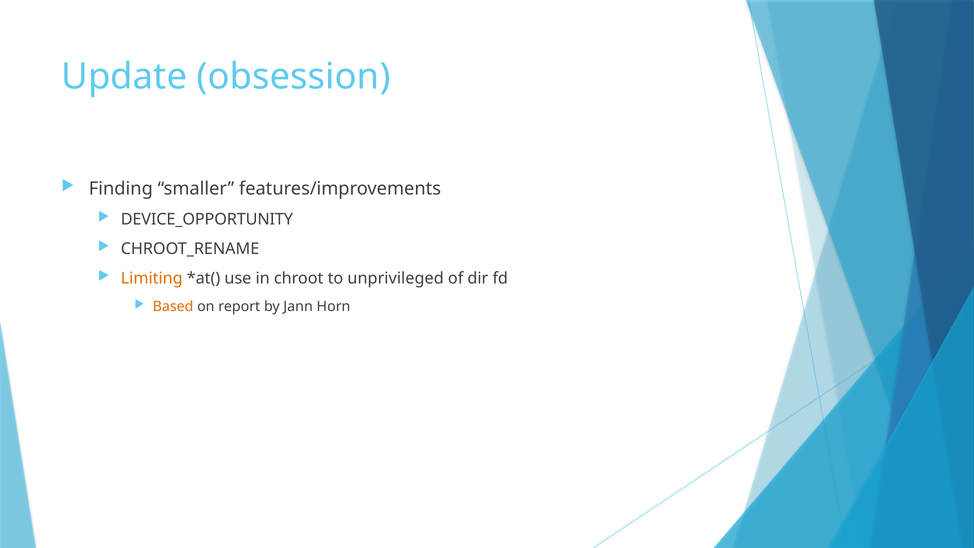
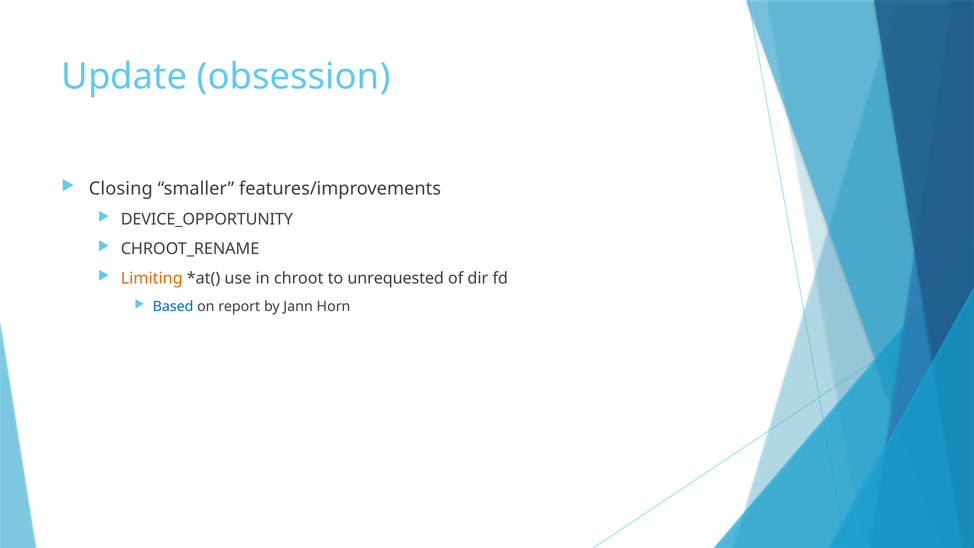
Finding: Finding -> Closing
unprivileged: unprivileged -> unrequested
Based colour: orange -> blue
